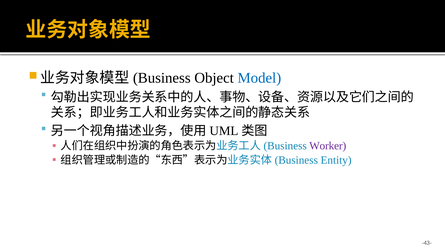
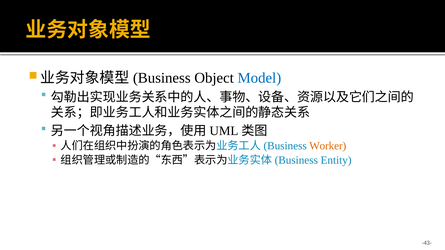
Worker colour: purple -> orange
